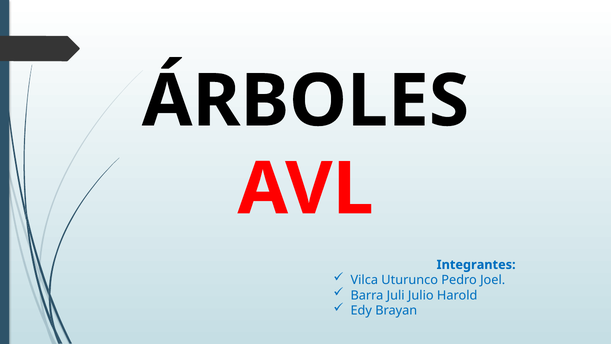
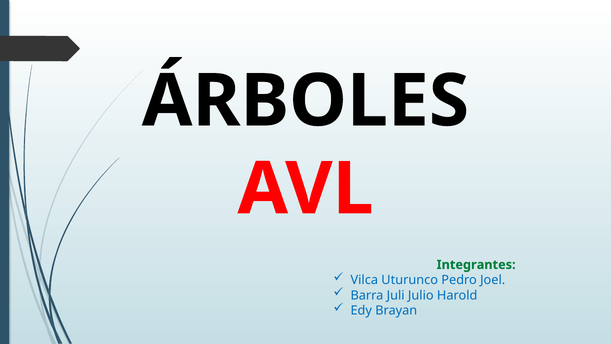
Integrantes colour: blue -> green
